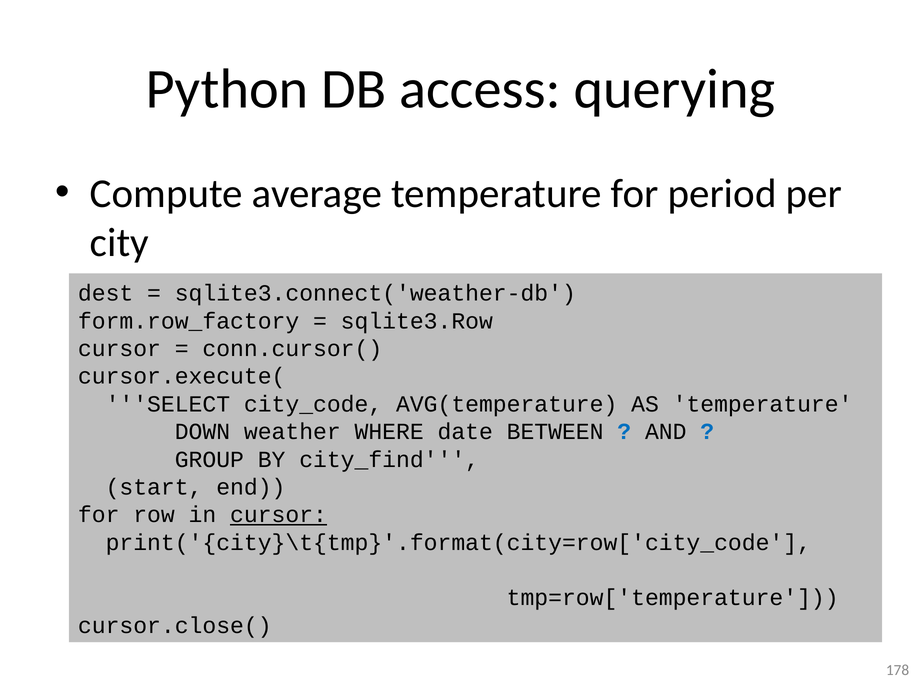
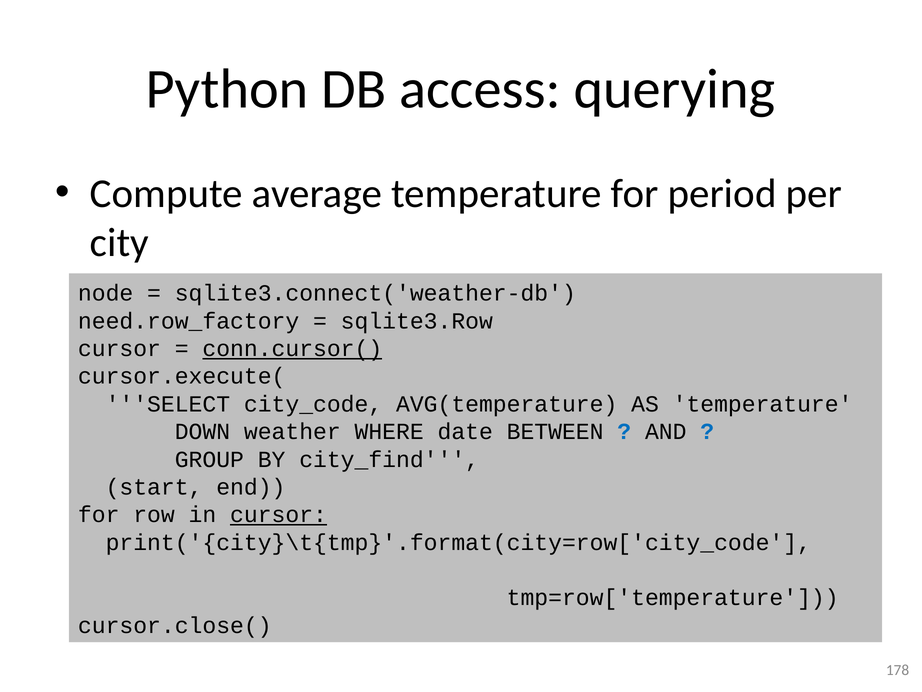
dest: dest -> node
form.row_factory: form.row_factory -> need.row_factory
conn.cursor( underline: none -> present
